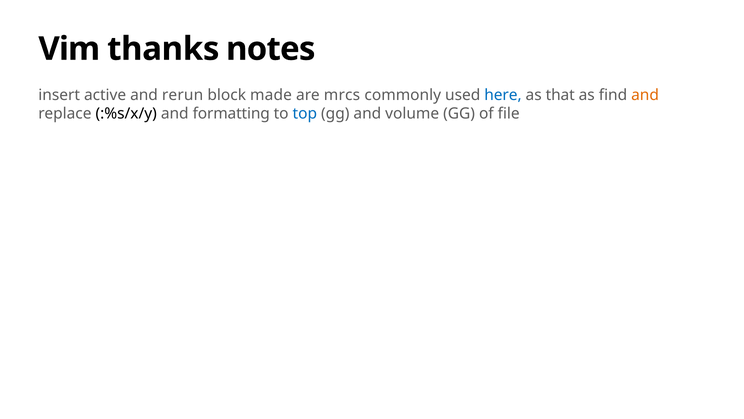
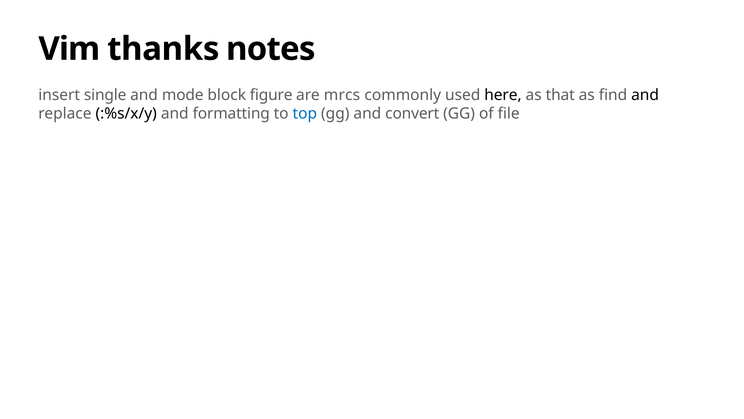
active: active -> single
rerun: rerun -> mode
made: made -> figure
here colour: blue -> black
and at (645, 95) colour: orange -> black
volume: volume -> convert
